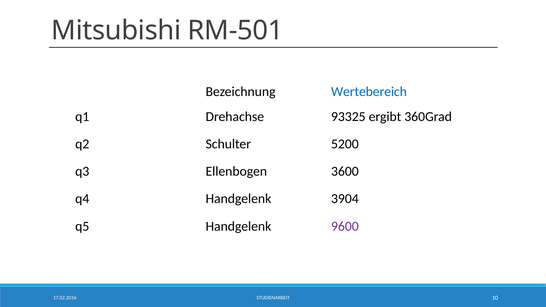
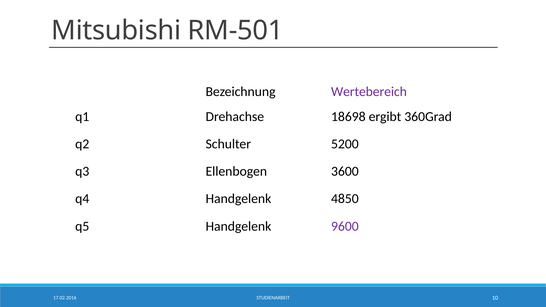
Wertebereich colour: blue -> purple
93325: 93325 -> 18698
3904: 3904 -> 4850
